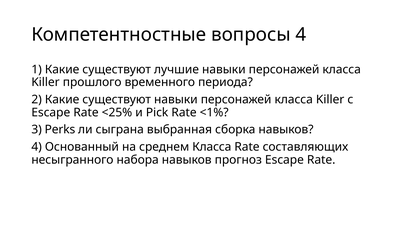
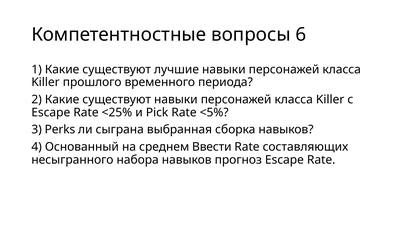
вопросы 4: 4 -> 6
<1%: <1% -> <5%
среднем Класса: Класса -> Ввести
